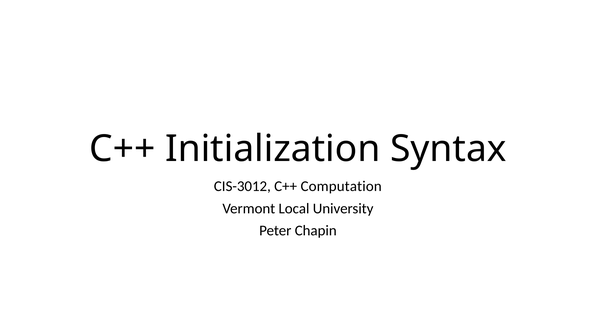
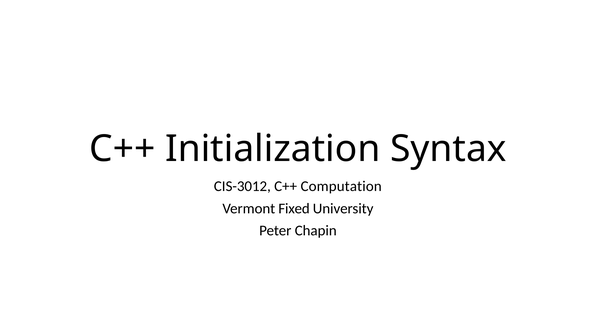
Local: Local -> Fixed
